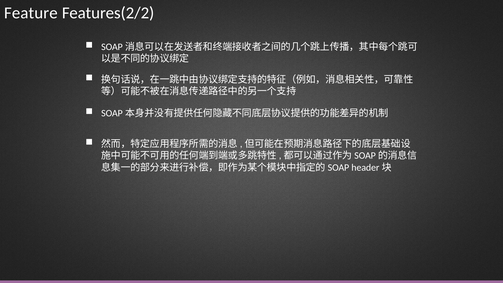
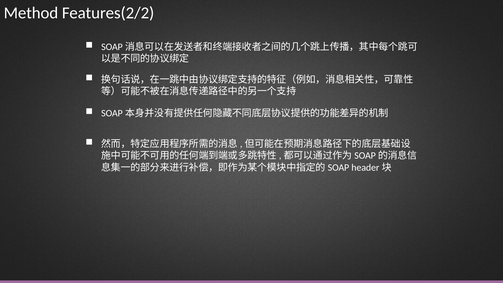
Feature: Feature -> Method
